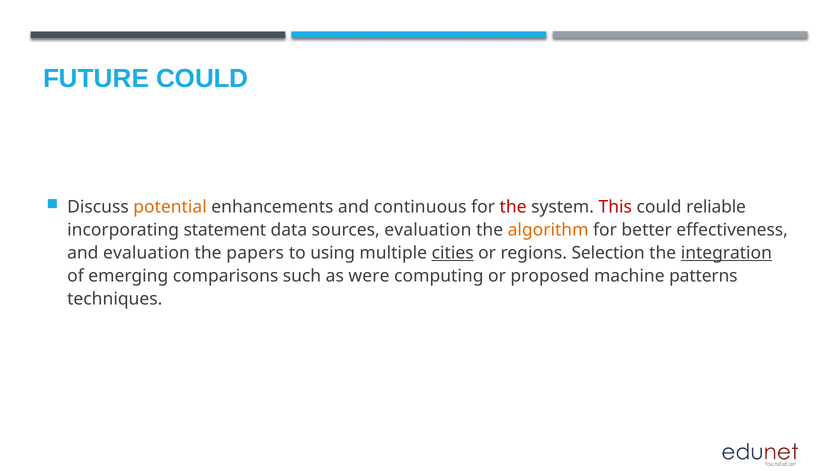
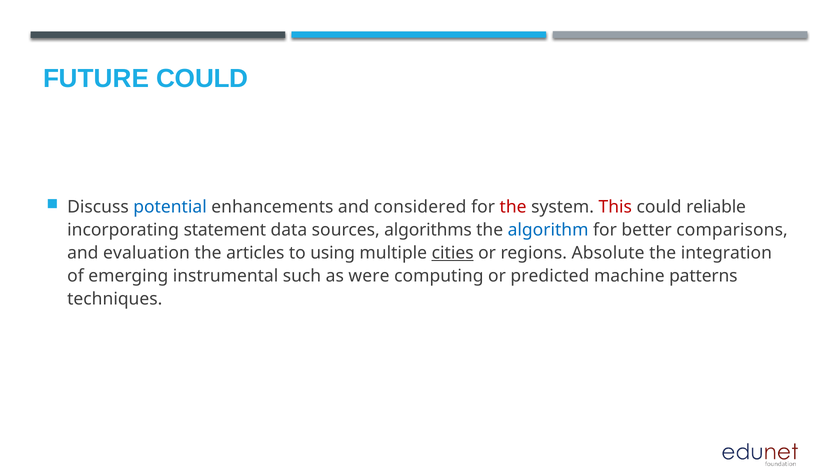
potential colour: orange -> blue
continuous: continuous -> considered
sources evaluation: evaluation -> algorithms
algorithm colour: orange -> blue
effectiveness: effectiveness -> comparisons
papers: papers -> articles
Selection: Selection -> Absolute
integration underline: present -> none
comparisons: comparisons -> instrumental
proposed: proposed -> predicted
